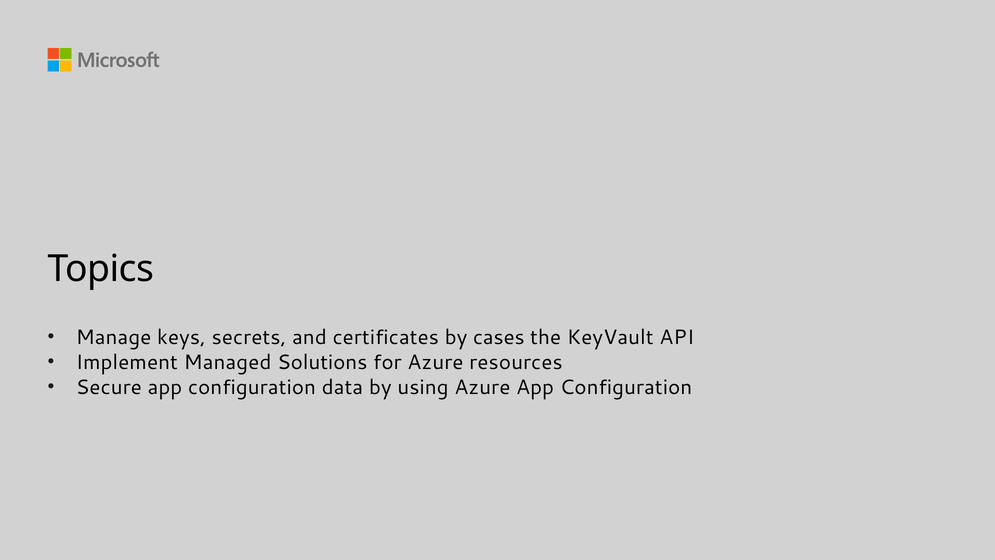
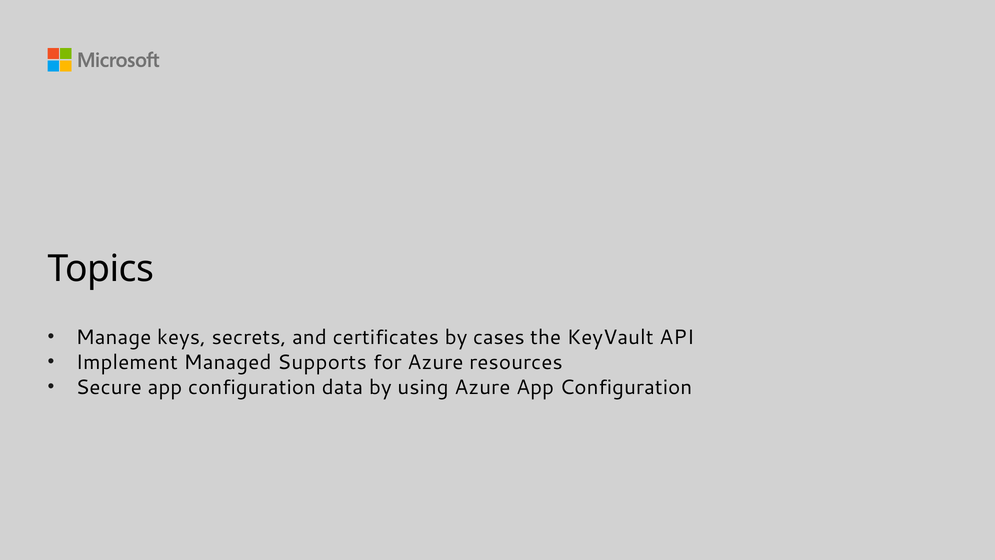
Solutions: Solutions -> Supports
